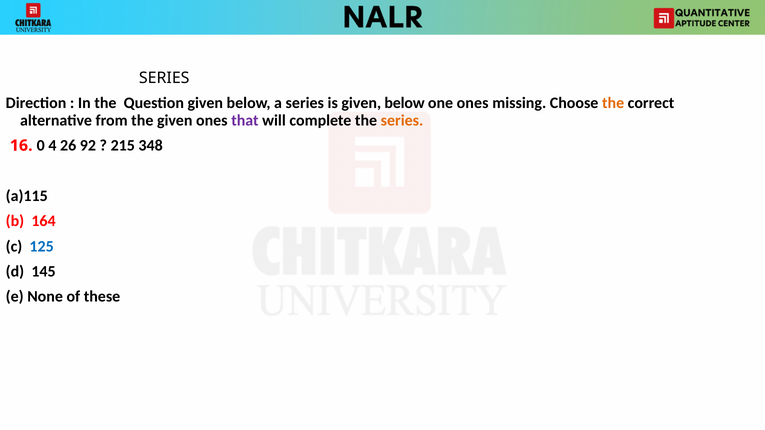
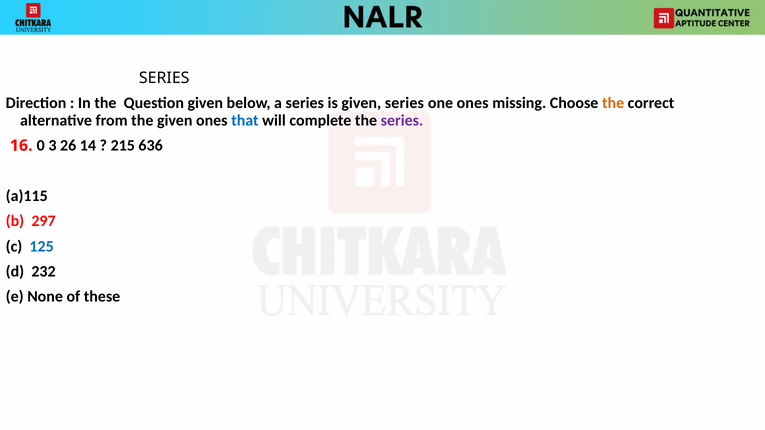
is given below: below -> series
that colour: purple -> blue
series at (402, 120) colour: orange -> purple
4: 4 -> 3
92: 92 -> 14
348: 348 -> 636
164: 164 -> 297
145: 145 -> 232
